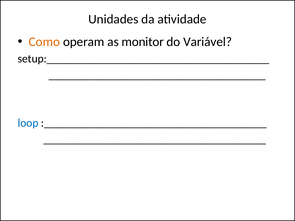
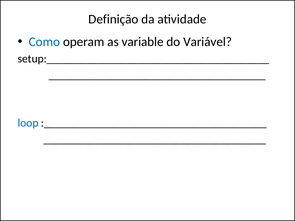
Unidades: Unidades -> Definição
Como colour: orange -> blue
monitor: monitor -> variable
